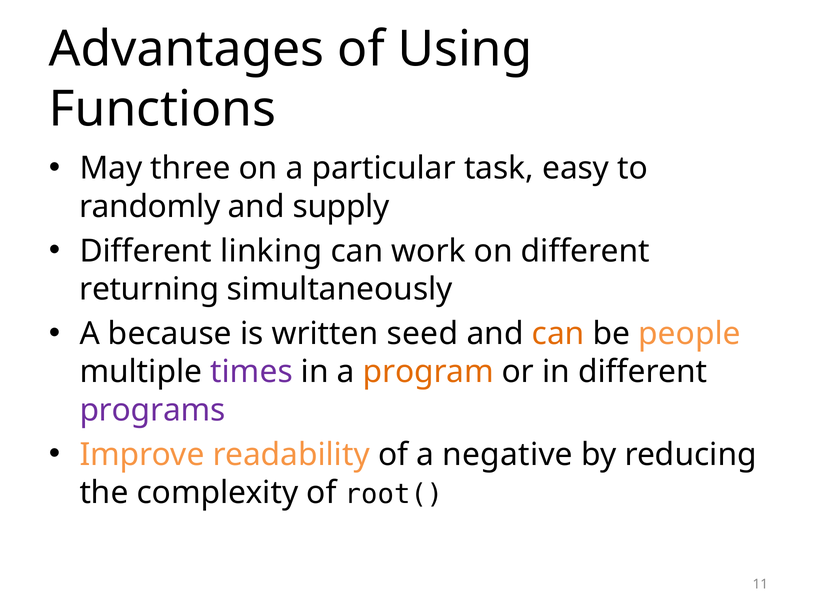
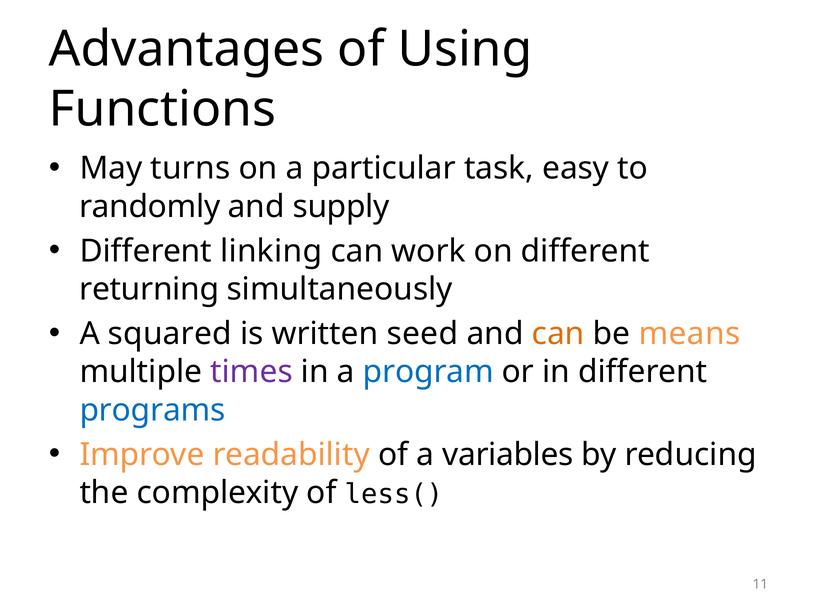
three: three -> turns
because: because -> squared
people: people -> means
program colour: orange -> blue
programs colour: purple -> blue
negative: negative -> variables
root(: root( -> less(
